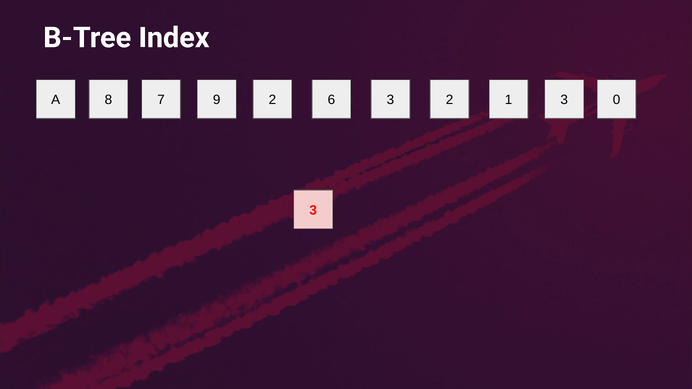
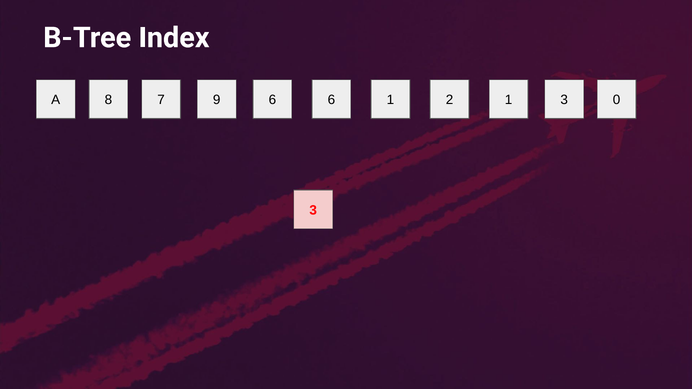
9 2: 2 -> 6
6 3: 3 -> 1
